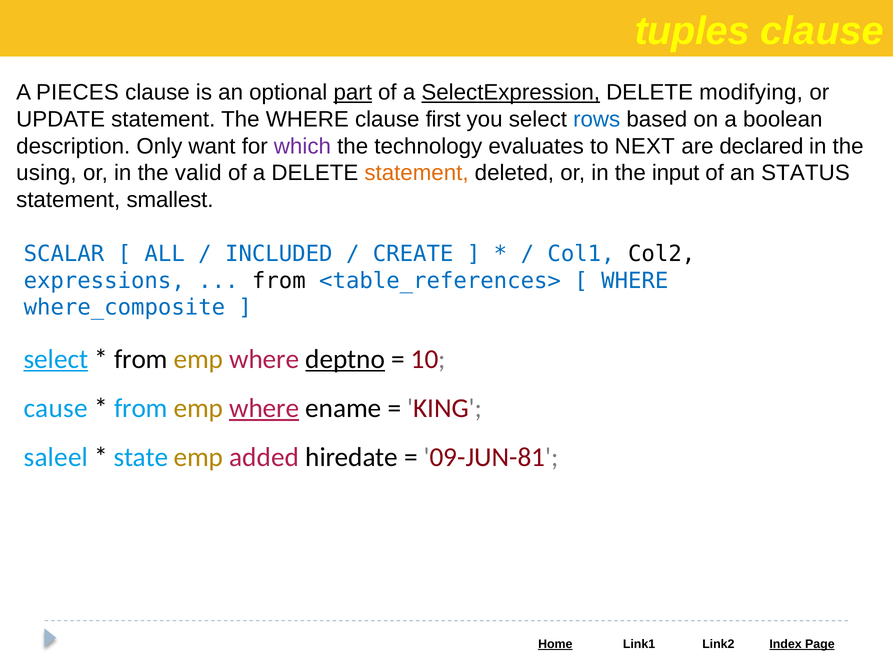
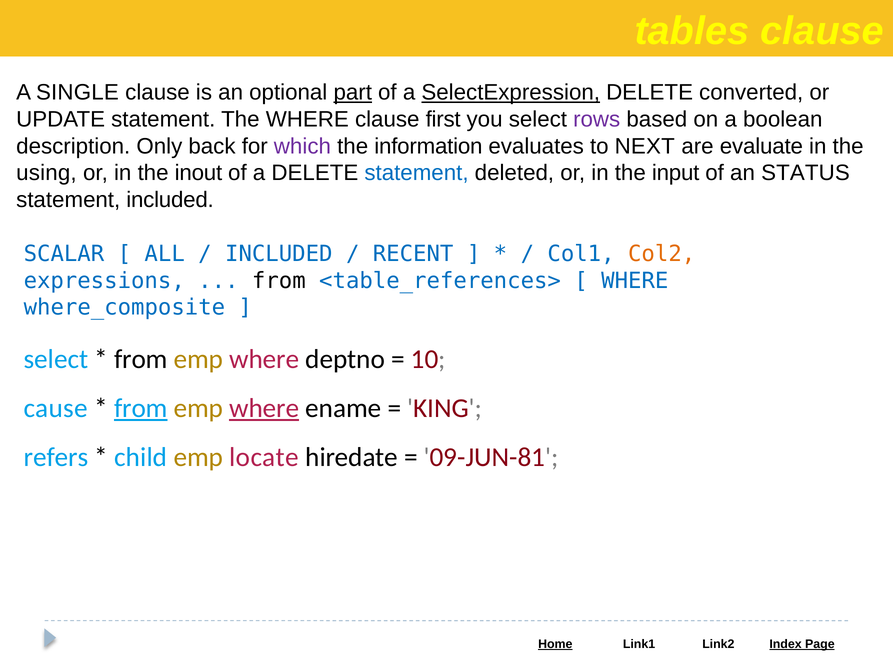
tuples: tuples -> tables
PIECES: PIECES -> SINGLE
modifying: modifying -> converted
rows colour: blue -> purple
want: want -> back
technology: technology -> information
declared: declared -> evaluate
valid: valid -> inout
statement at (416, 173) colour: orange -> blue
statement smallest: smallest -> included
CREATE: CREATE -> RECENT
Col2 colour: black -> orange
select at (56, 359) underline: present -> none
deptno underline: present -> none
from at (141, 408) underline: none -> present
saleel: saleel -> refers
state: state -> child
added: added -> locate
